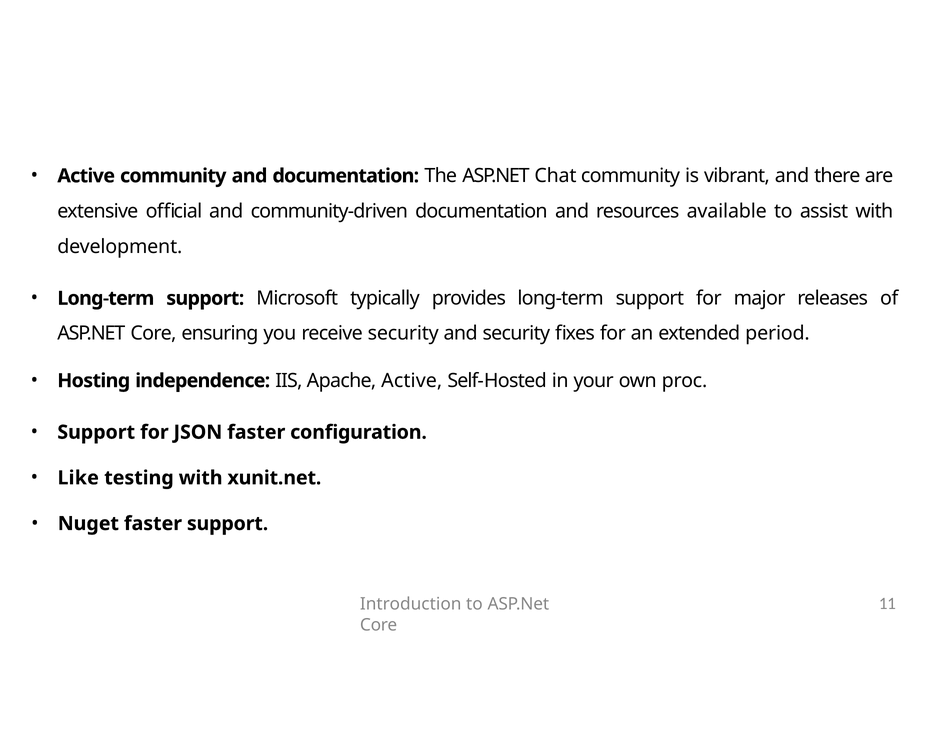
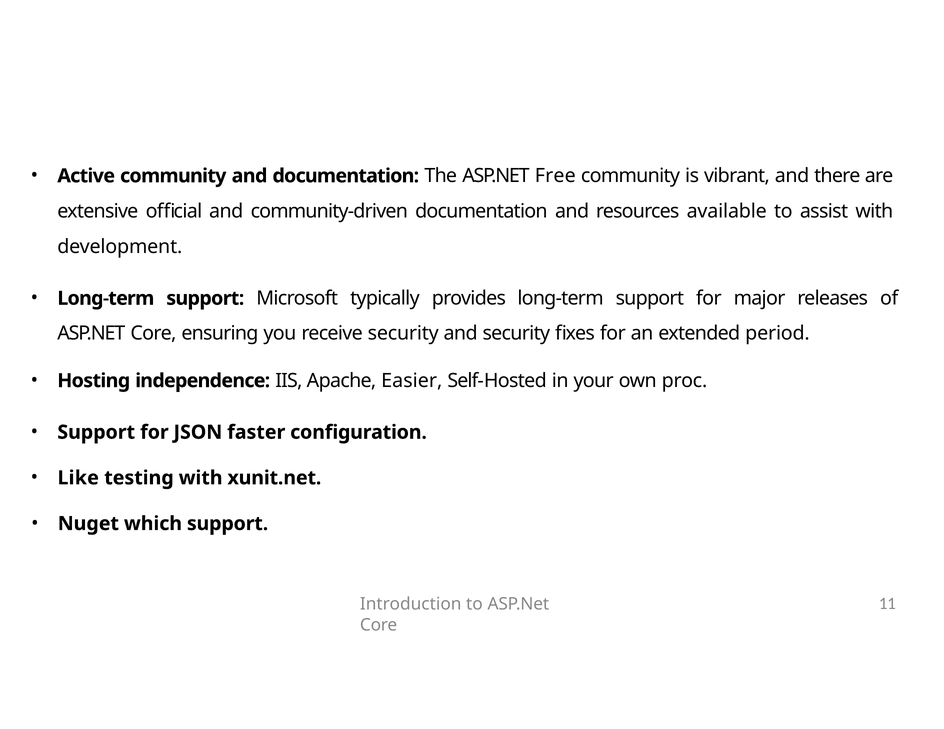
Chat: Chat -> Free
Apache Active: Active -> Easier
Nuget faster: faster -> which
